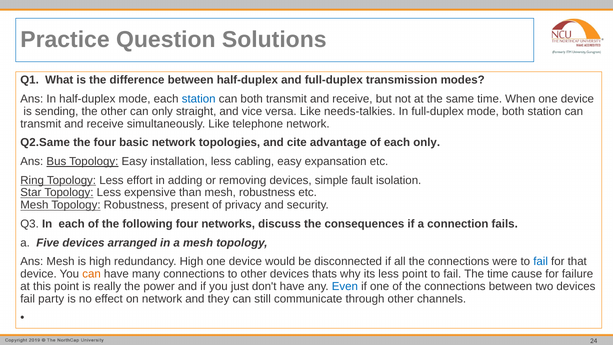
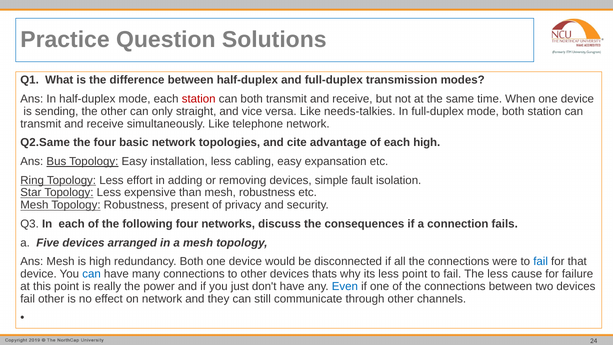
station at (199, 99) colour: blue -> red
each only: only -> high
redundancy High: High -> Both
can at (92, 274) colour: orange -> blue
The time: time -> less
fail party: party -> other
